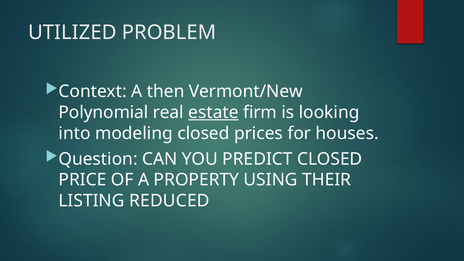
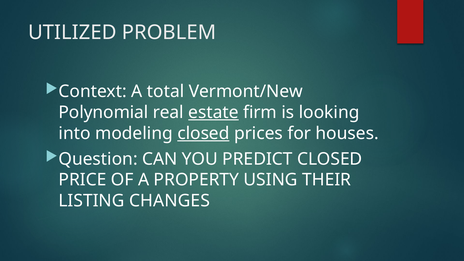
then: then -> total
closed at (203, 133) underline: none -> present
REDUCED: REDUCED -> CHANGES
